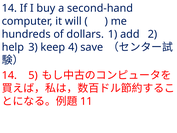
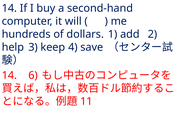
5: 5 -> 6
